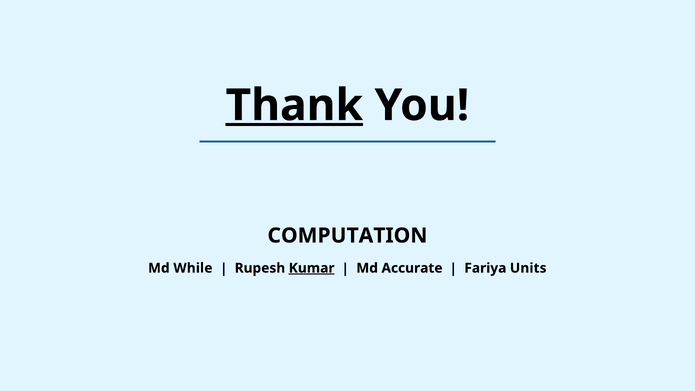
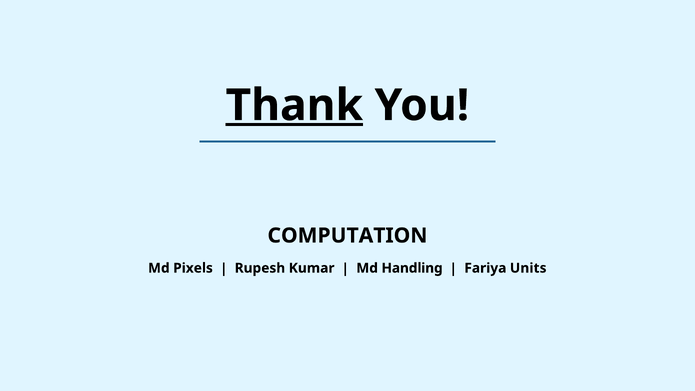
While: While -> Pixels
Kumar underline: present -> none
Accurate: Accurate -> Handling
